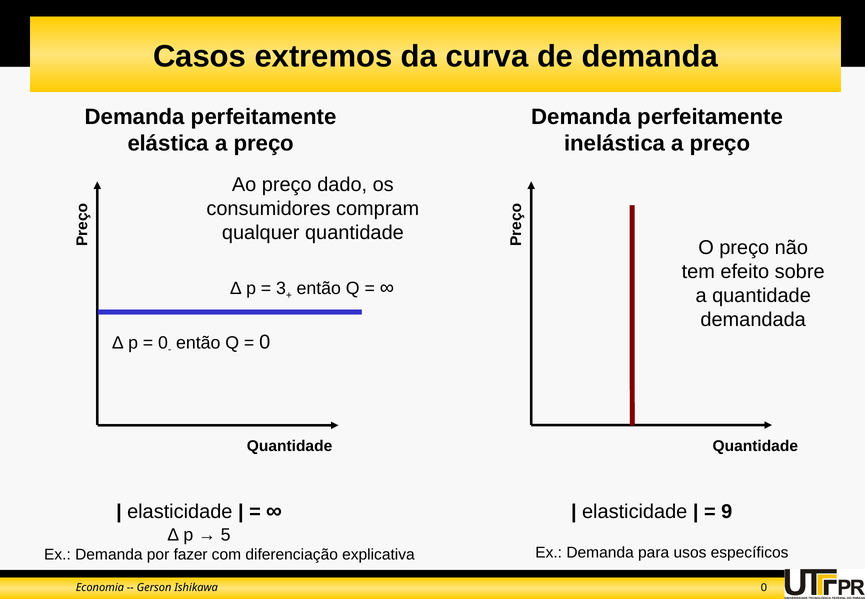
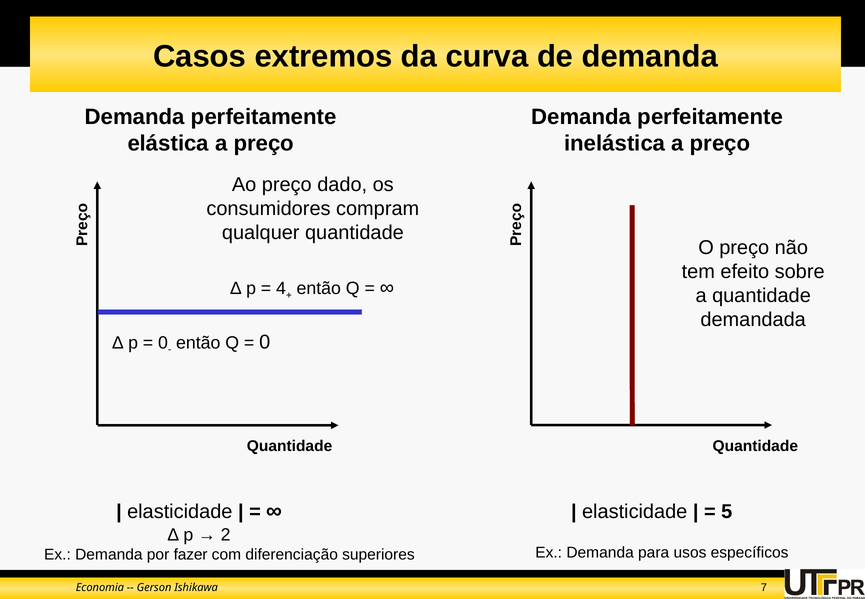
3: 3 -> 4
9: 9 -> 5
5: 5 -> 2
explicativa: explicativa -> superiores
Ishikawa 0: 0 -> 7
